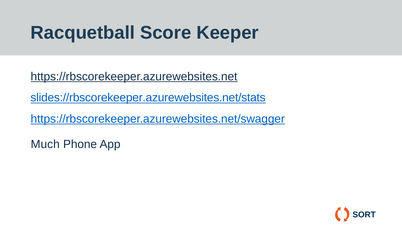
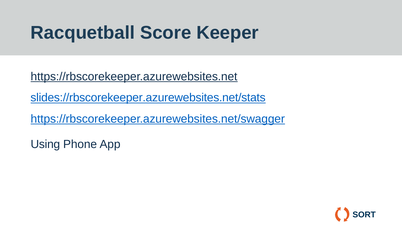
Much: Much -> Using
